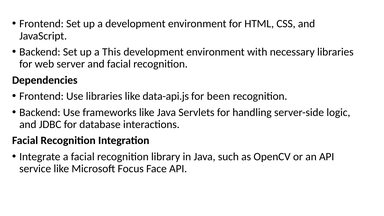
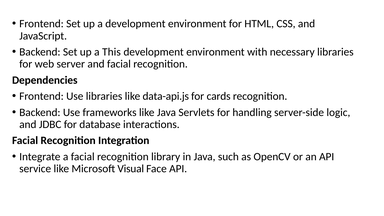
been: been -> cards
Focus: Focus -> Visual
